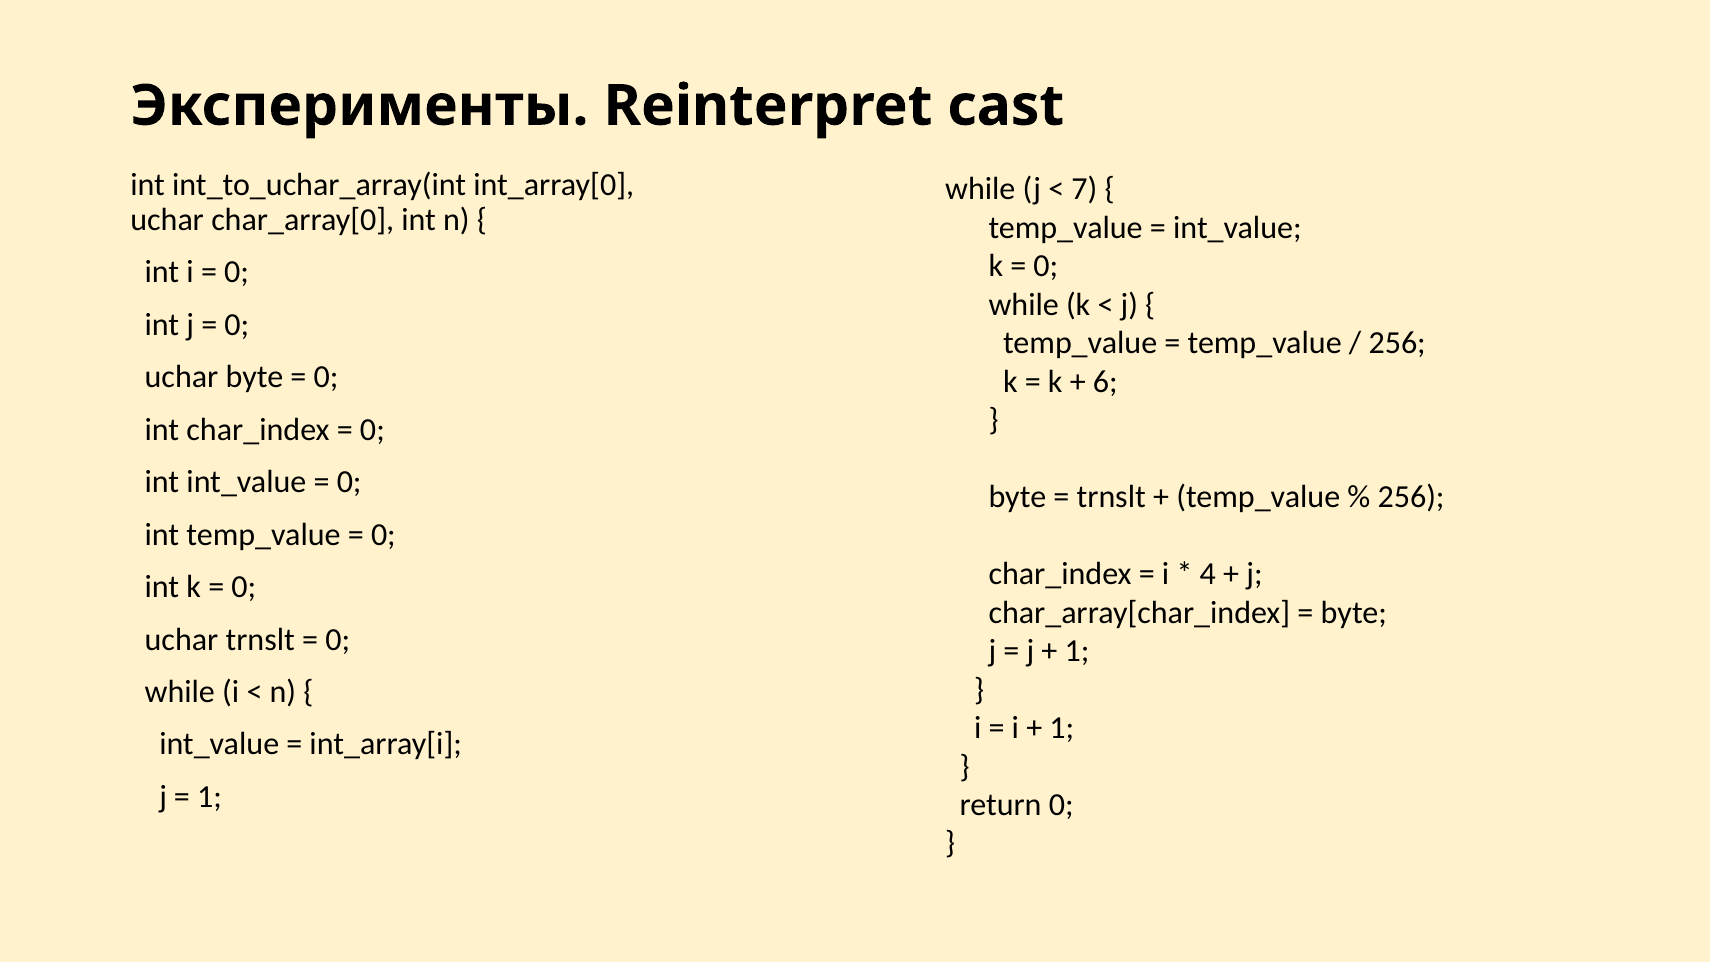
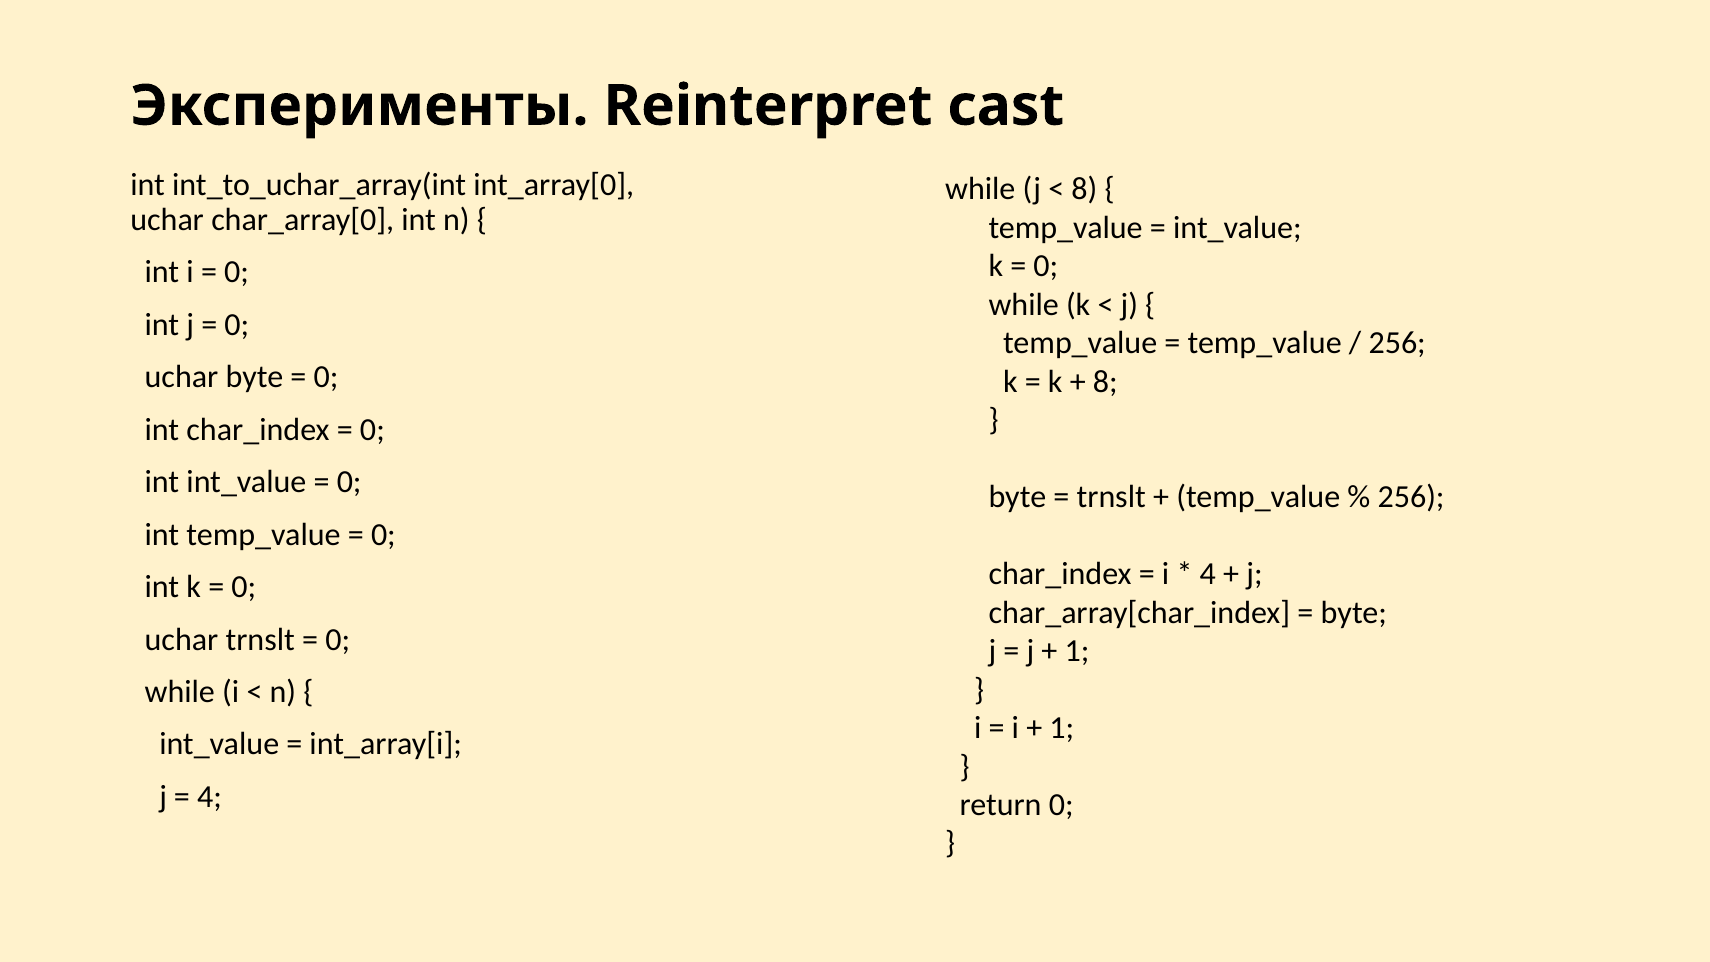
7 at (1084, 189): 7 -> 8
6 at (1105, 382): 6 -> 8
1 at (210, 797): 1 -> 4
